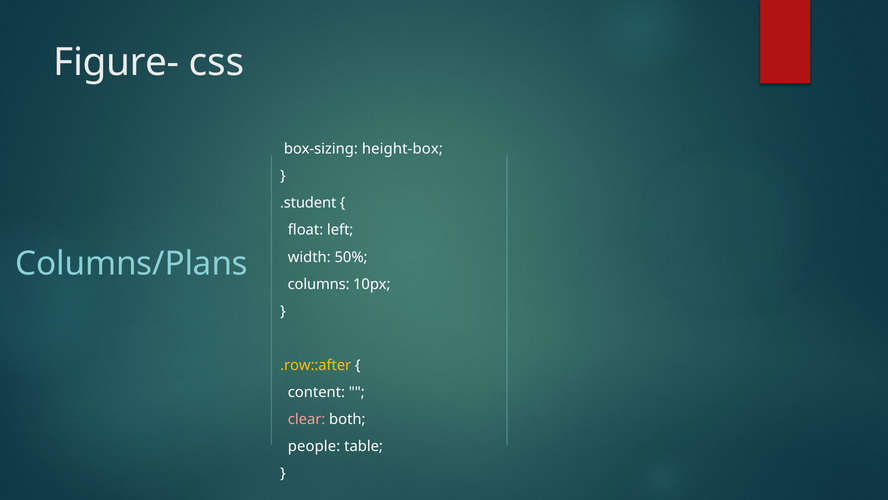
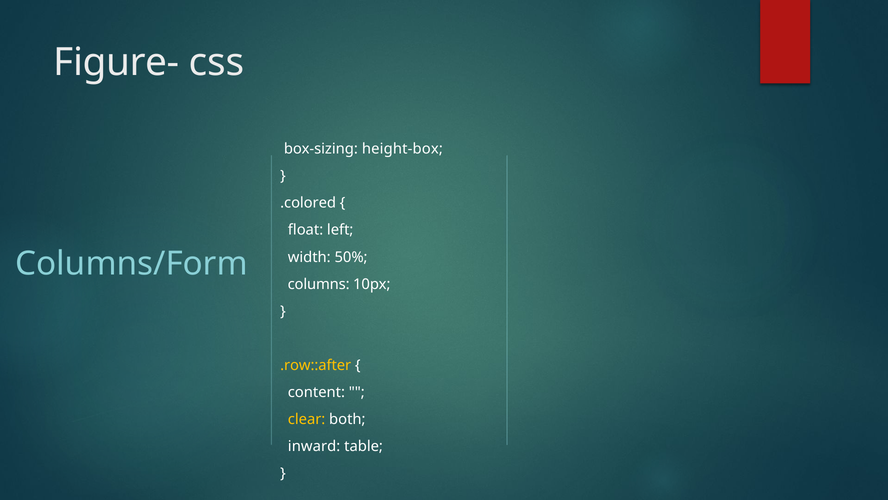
.student: .student -> .colored
Columns/Plans: Columns/Plans -> Columns/Form
clear colour: pink -> yellow
people: people -> inward
